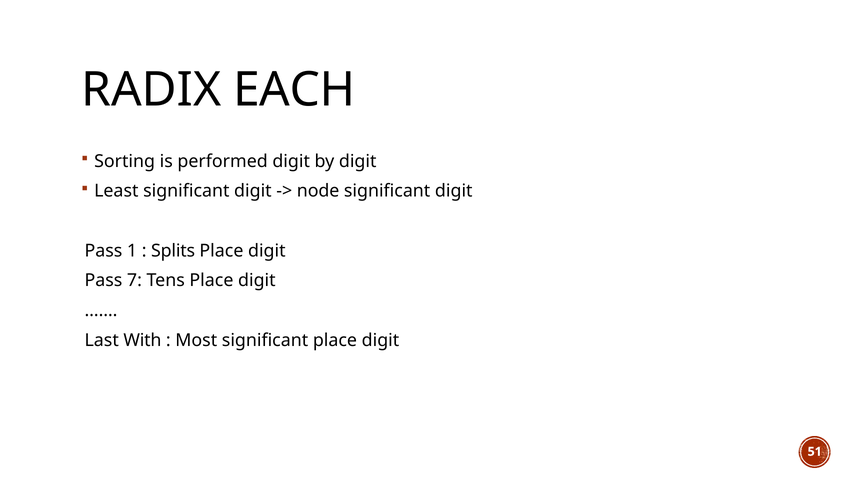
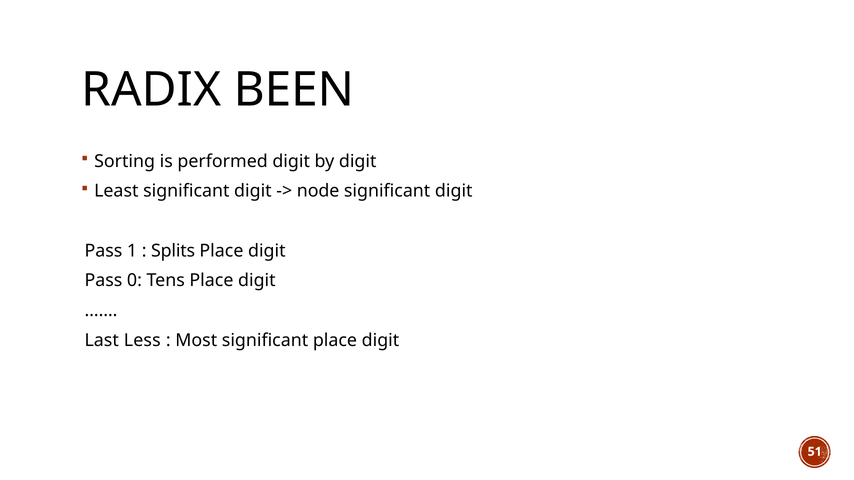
EACH: EACH -> BEEN
7: 7 -> 0
With: With -> Less
